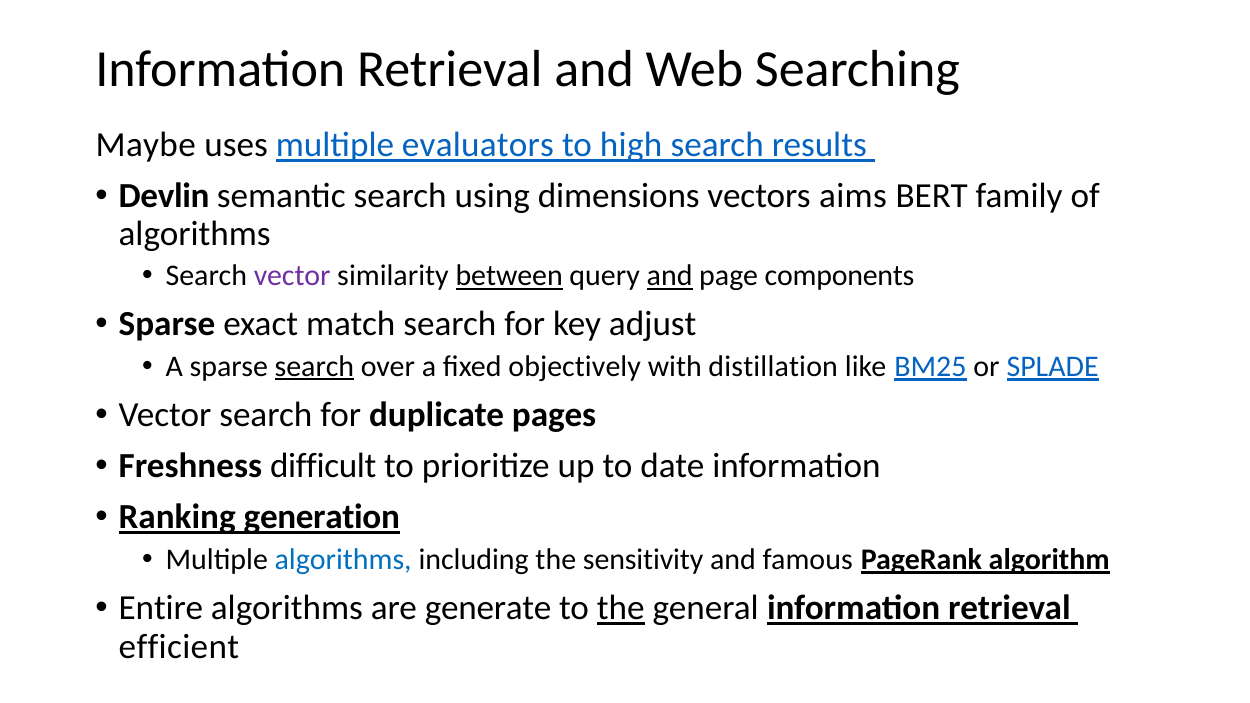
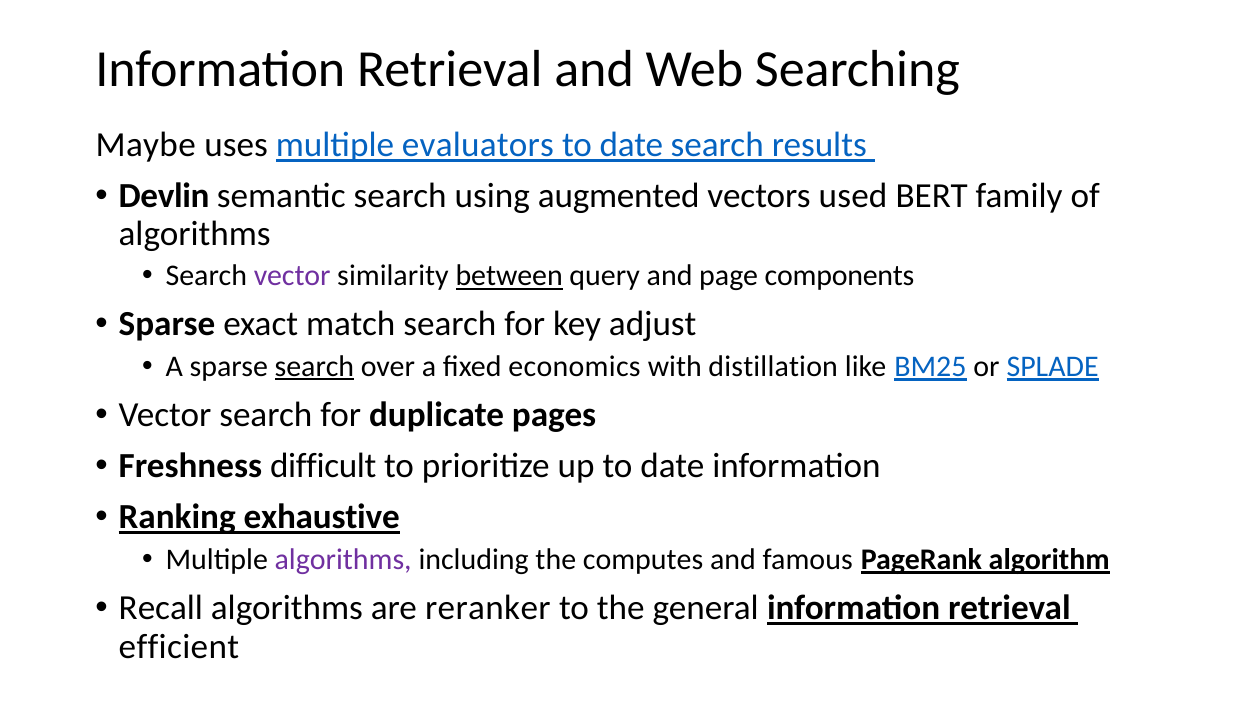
high at (631, 145): high -> date
dimensions: dimensions -> augmented
aims: aims -> used
and at (670, 276) underline: present -> none
objectively: objectively -> economics
generation: generation -> exhaustive
algorithms at (343, 560) colour: blue -> purple
sensitivity: sensitivity -> computes
Entire: Entire -> Recall
generate: generate -> reranker
the at (621, 608) underline: present -> none
